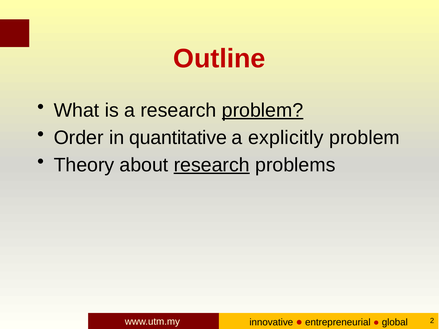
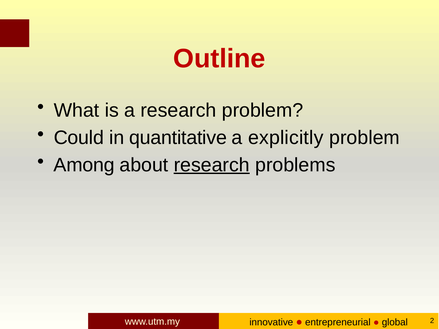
problem at (263, 110) underline: present -> none
Order: Order -> Could
Theory: Theory -> Among
